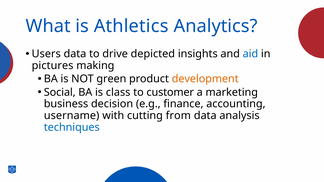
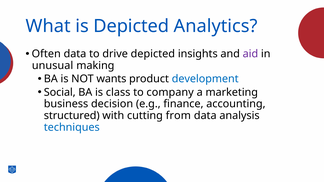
is Athletics: Athletics -> Depicted
Users: Users -> Often
aid colour: blue -> purple
pictures: pictures -> unusual
green: green -> wants
development colour: orange -> blue
customer: customer -> company
username: username -> structured
